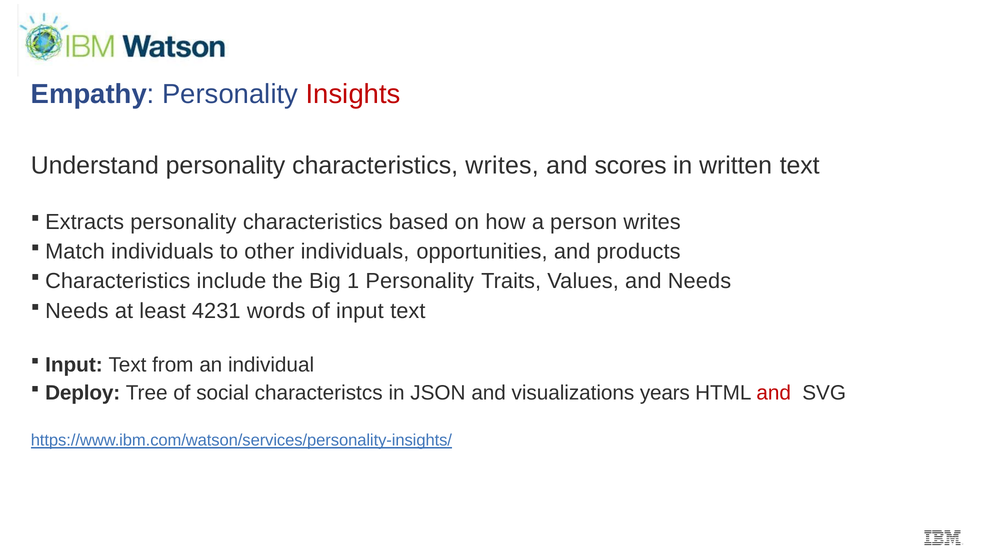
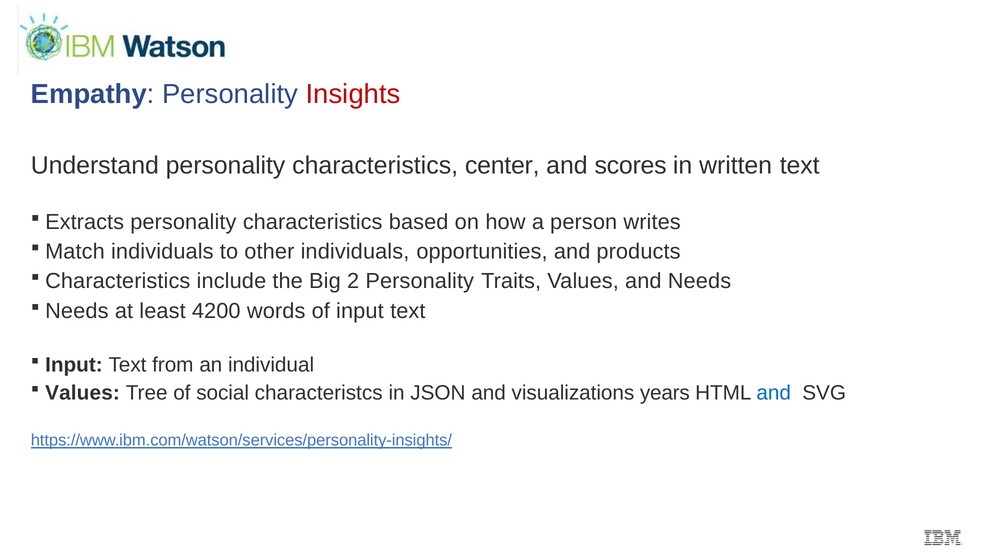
characteristics writes: writes -> center
1: 1 -> 2
4231: 4231 -> 4200
Deploy at (83, 393): Deploy -> Values
and at (774, 393) colour: red -> blue
